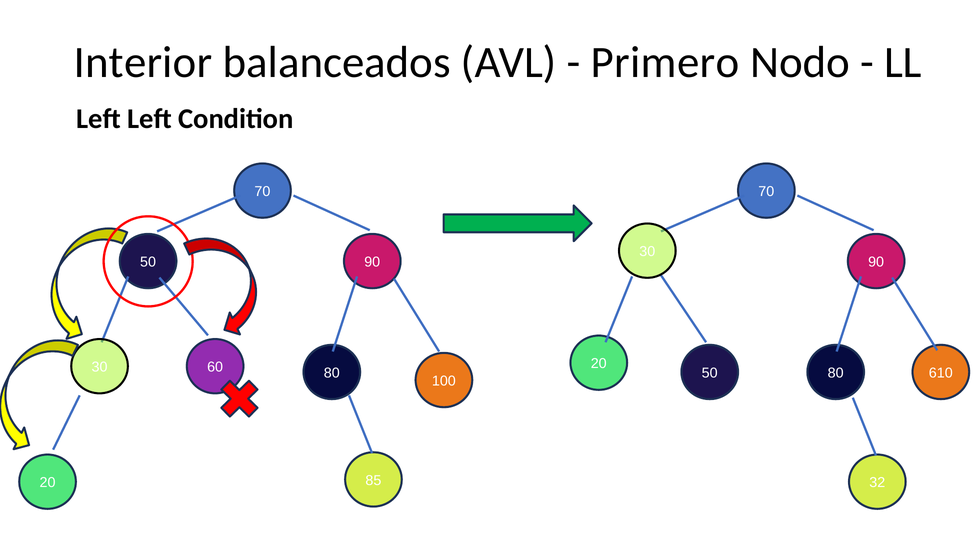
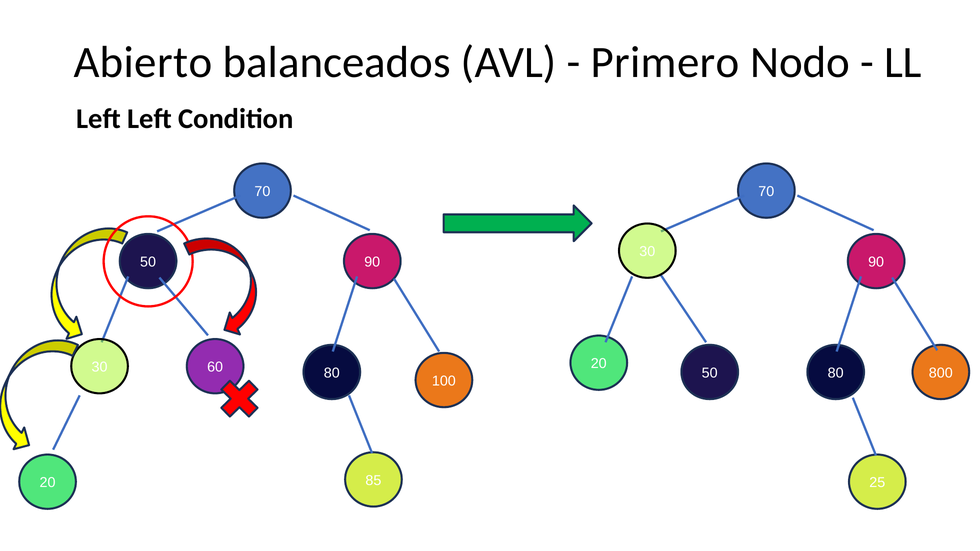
Interior: Interior -> Abierto
610: 610 -> 800
32: 32 -> 25
